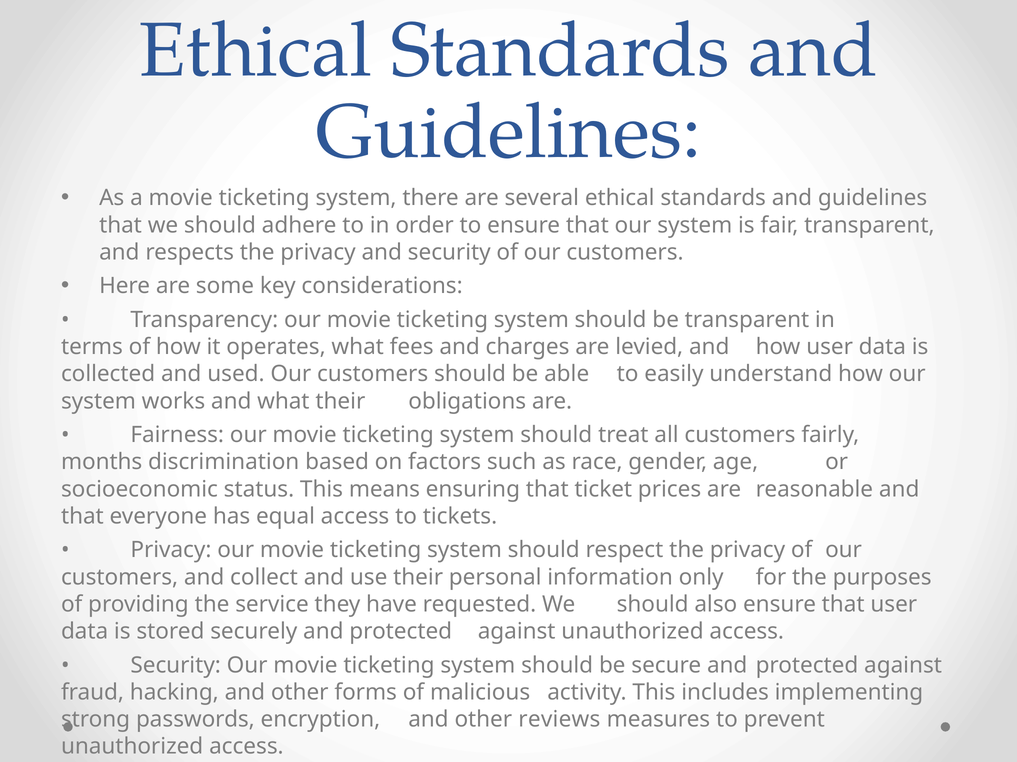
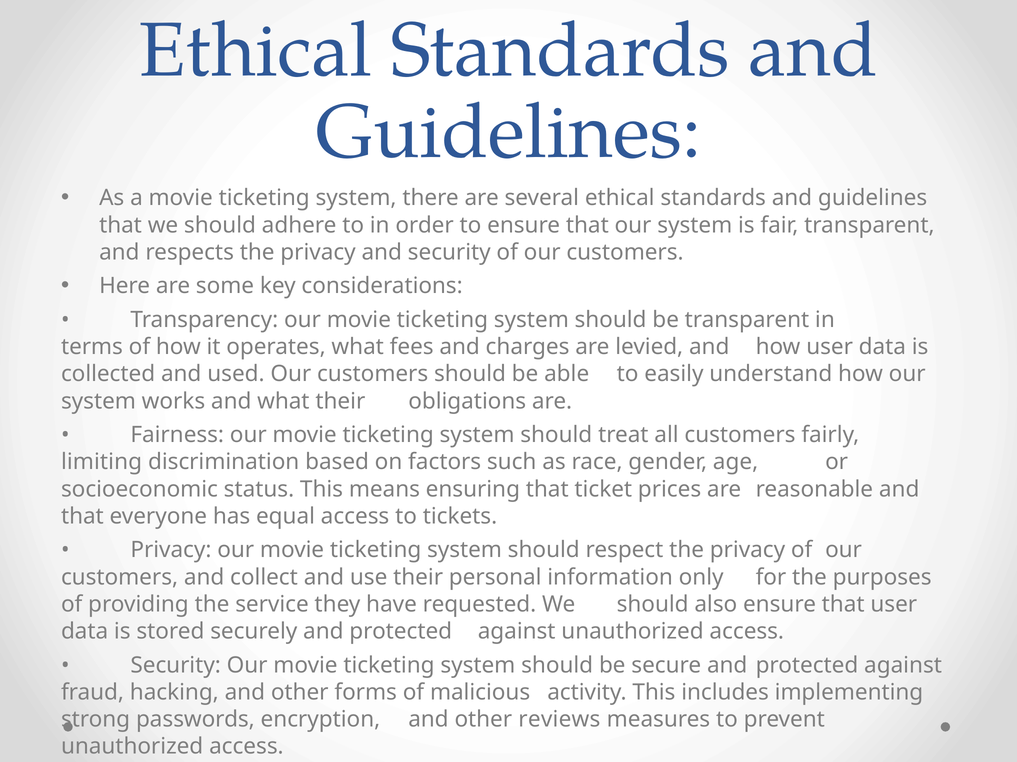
months: months -> limiting
